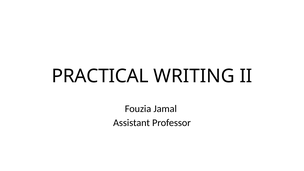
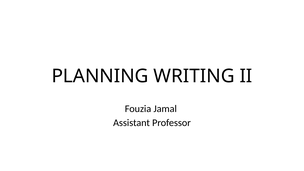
PRACTICAL: PRACTICAL -> PLANNING
